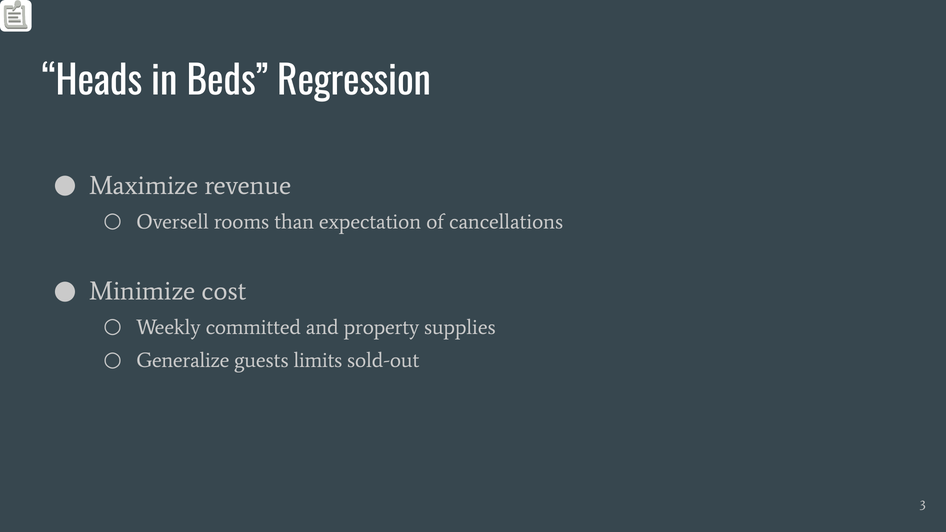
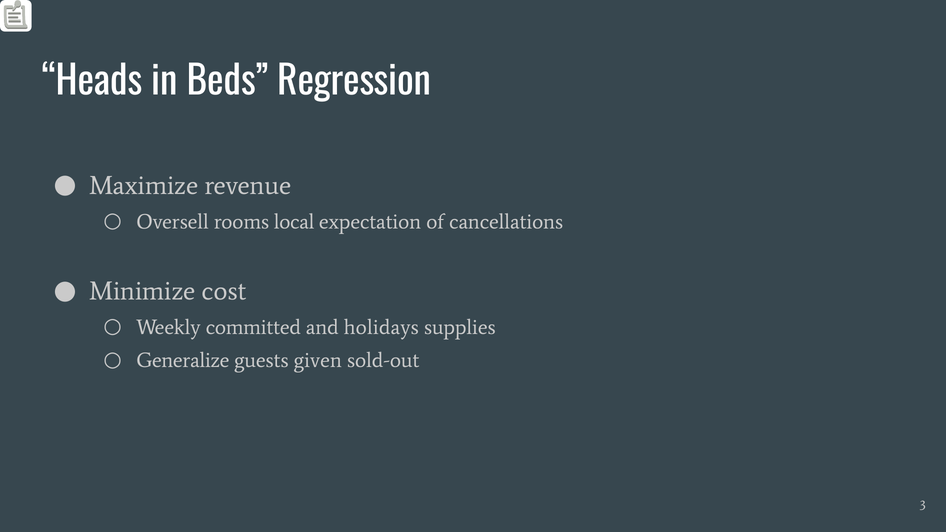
than: than -> local
property: property -> holidays
limits: limits -> given
